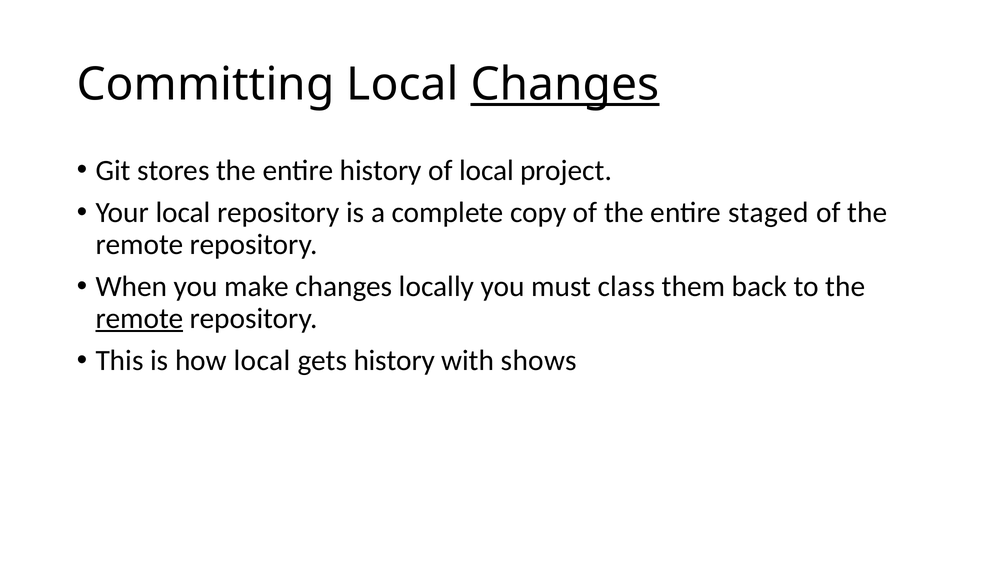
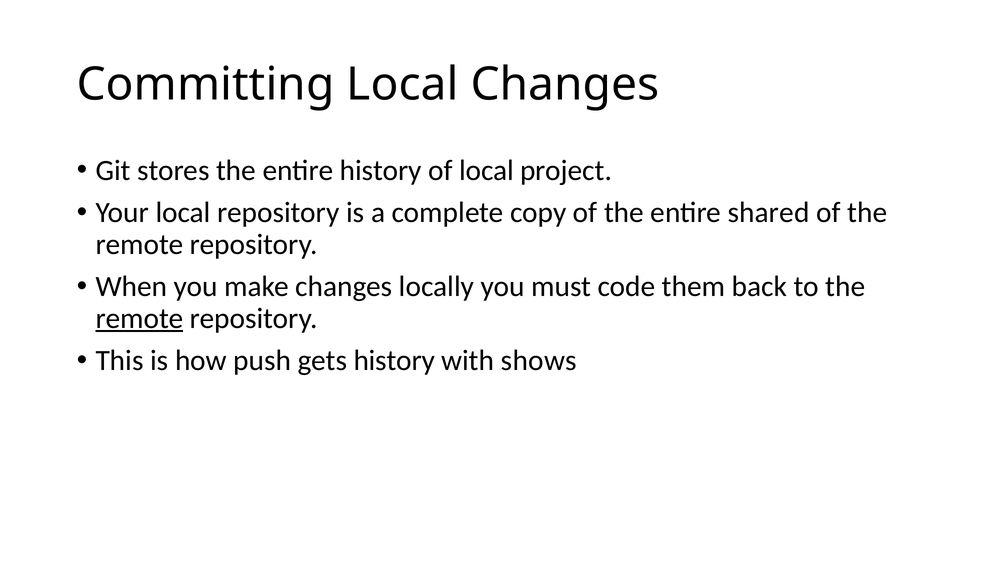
Changes at (565, 85) underline: present -> none
staged: staged -> shared
class: class -> code
how local: local -> push
